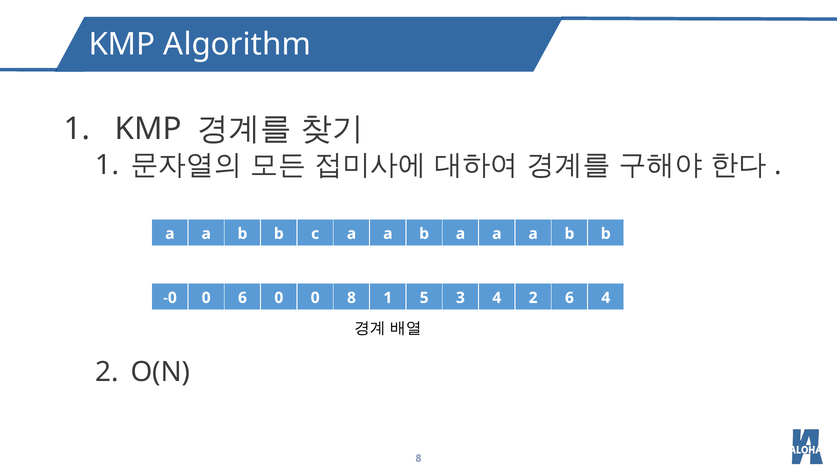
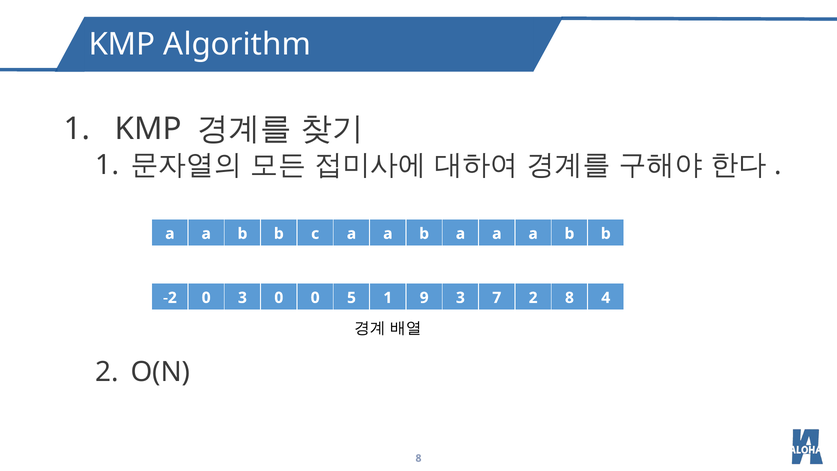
-0: -0 -> -2
0 6: 6 -> 3
0 8: 8 -> 5
5: 5 -> 9
3 4: 4 -> 7
2 6: 6 -> 8
